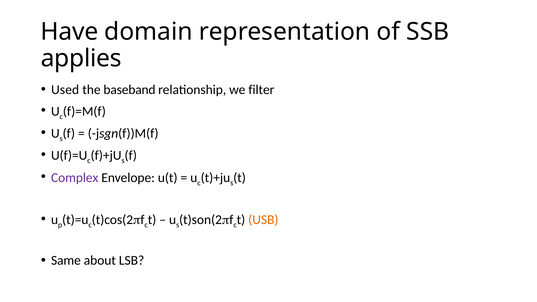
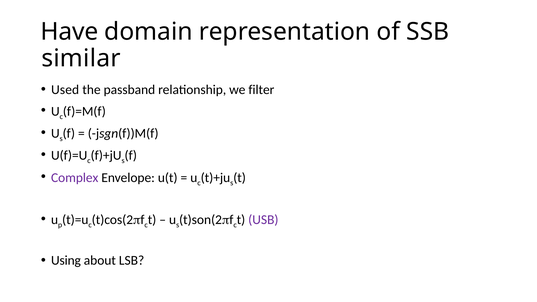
applies: applies -> similar
baseband: baseband -> passband
USB colour: orange -> purple
Same: Same -> Using
